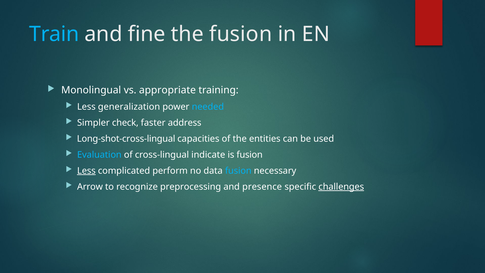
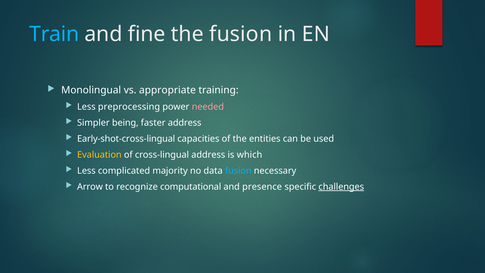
generalization: generalization -> preprocessing
needed colour: light blue -> pink
check: check -> being
Long-shot-cross-lingual: Long-shot-cross-lingual -> Early-shot-cross-lingual
Evaluation colour: light blue -> yellow
cross-lingual indicate: indicate -> address
is fusion: fusion -> which
Less at (86, 171) underline: present -> none
perform: perform -> majority
preprocessing: preprocessing -> computational
